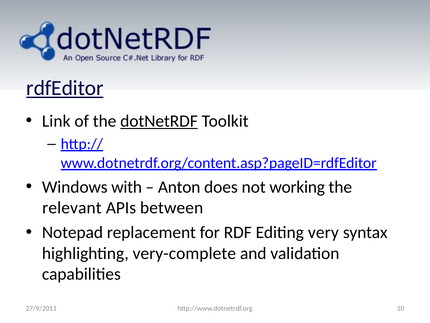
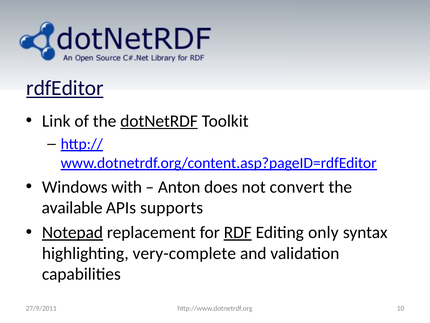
working: working -> convert
relevant: relevant -> available
between: between -> supports
Notepad underline: none -> present
RDF underline: none -> present
very: very -> only
